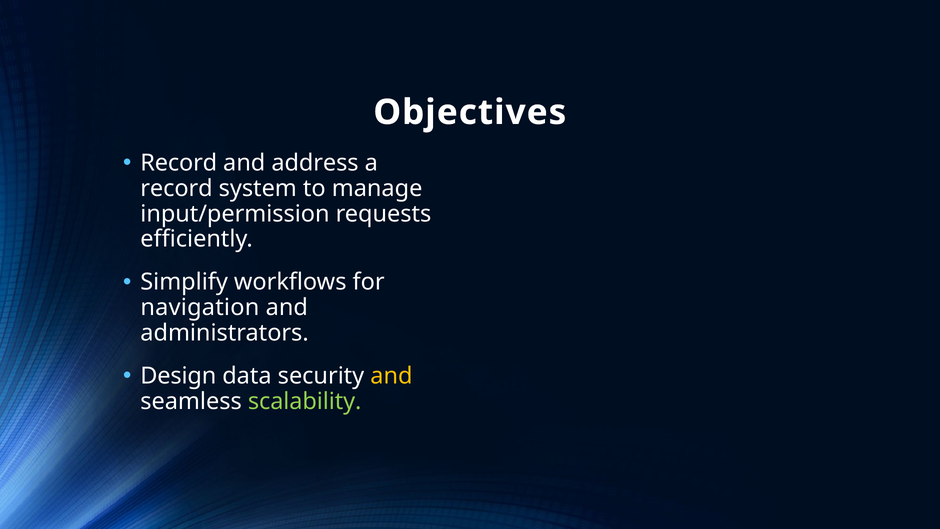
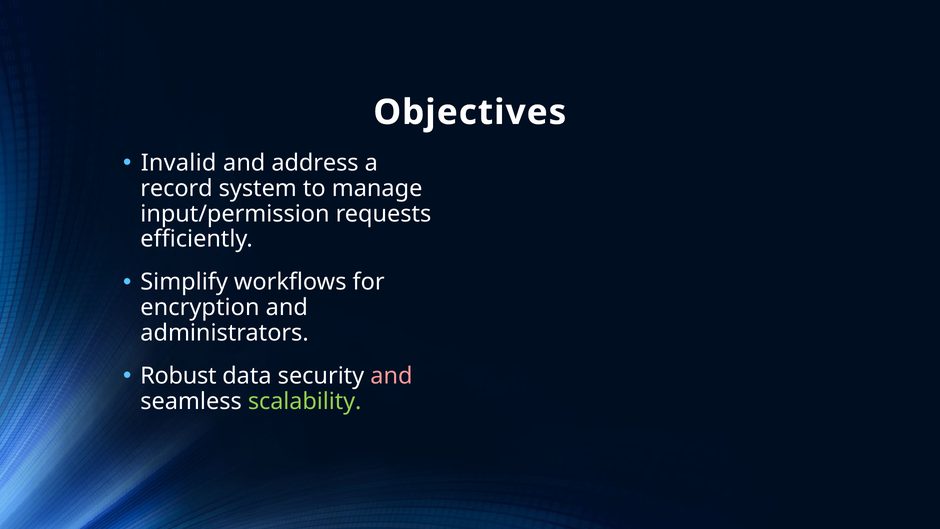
Record at (179, 163): Record -> Invalid
navigation: navigation -> encryption
Design: Design -> Robust
and at (391, 376) colour: yellow -> pink
